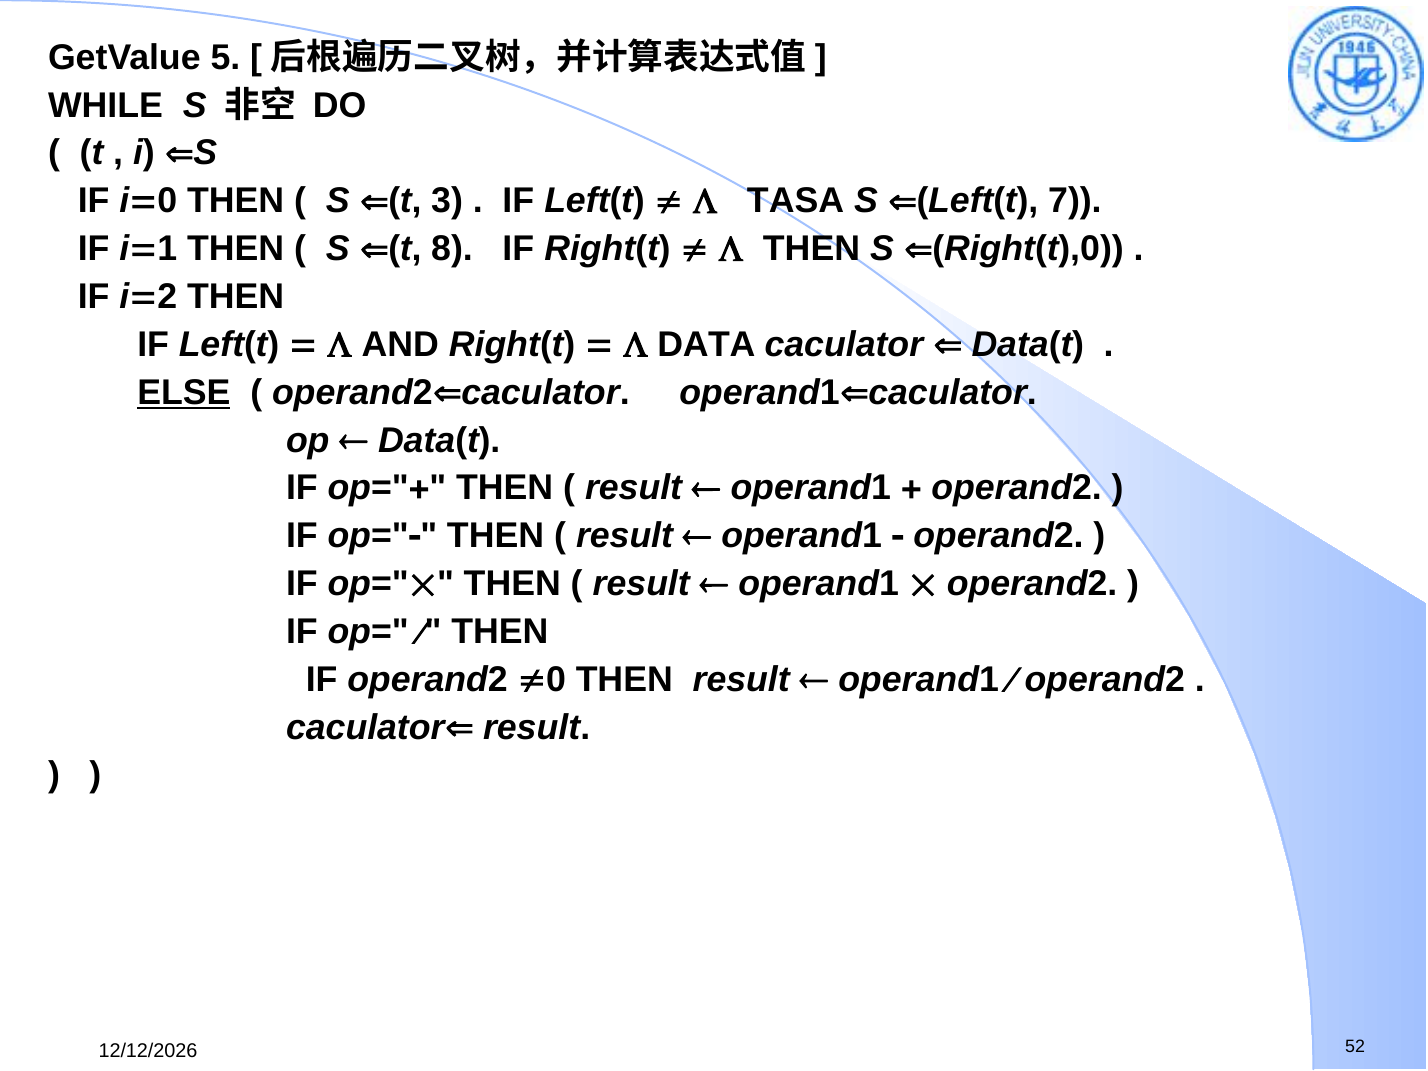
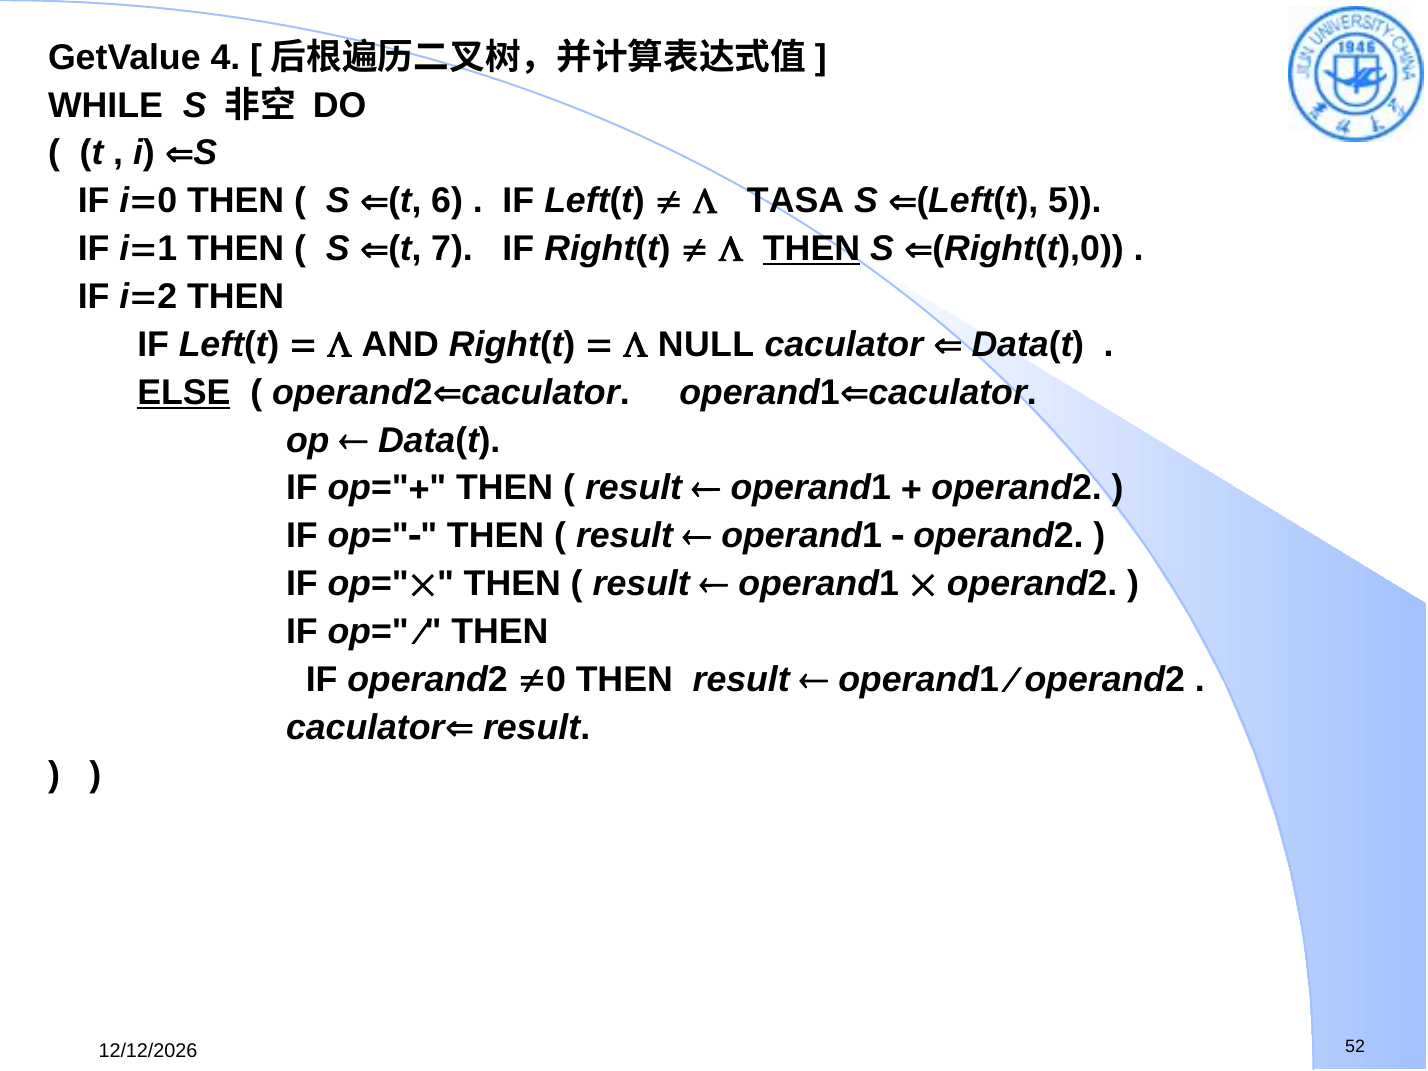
5: 5 -> 4
3: 3 -> 6
7: 7 -> 5
8: 8 -> 7
THEN at (812, 249) underline: none -> present
DATA: DATA -> NULL
